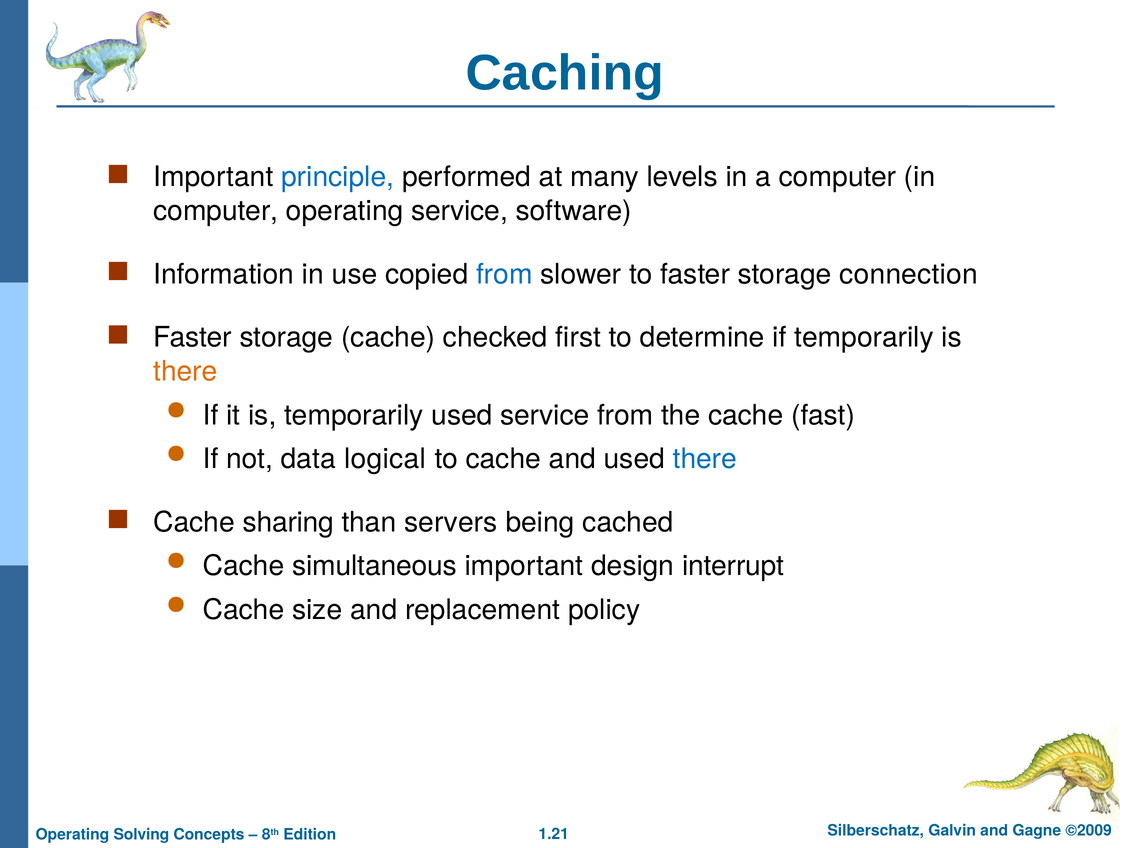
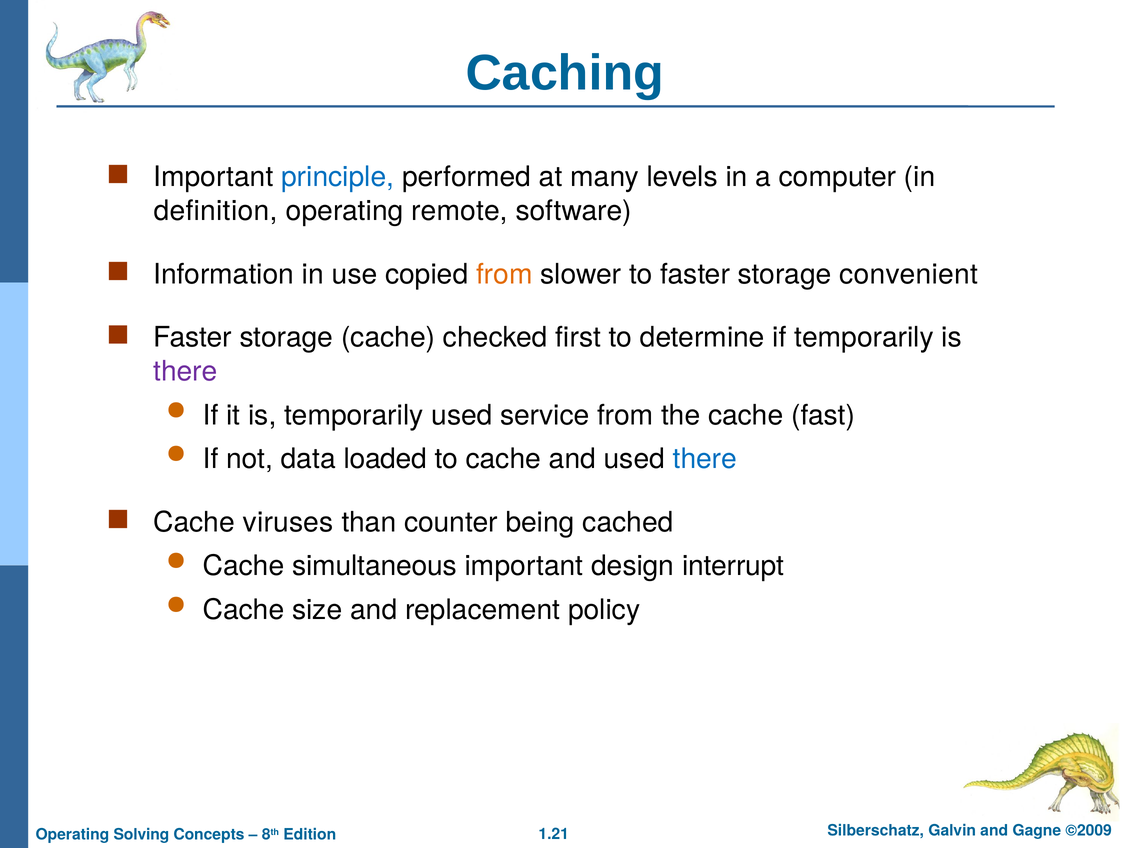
computer at (216, 211): computer -> definition
operating service: service -> remote
from at (504, 274) colour: blue -> orange
connection: connection -> convenient
there at (185, 371) colour: orange -> purple
logical: logical -> loaded
sharing: sharing -> viruses
servers: servers -> counter
